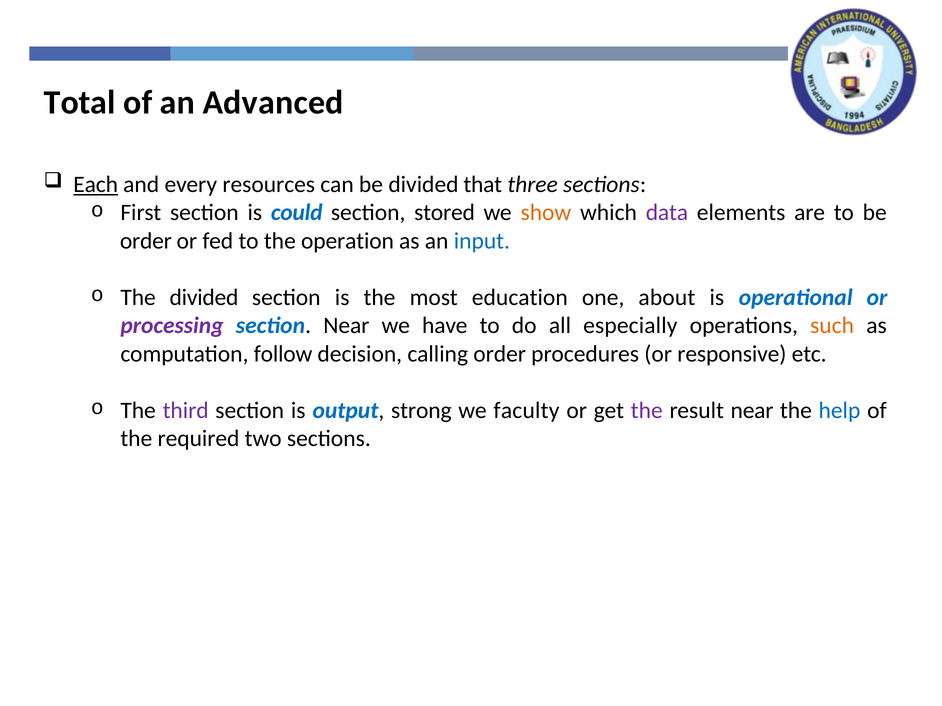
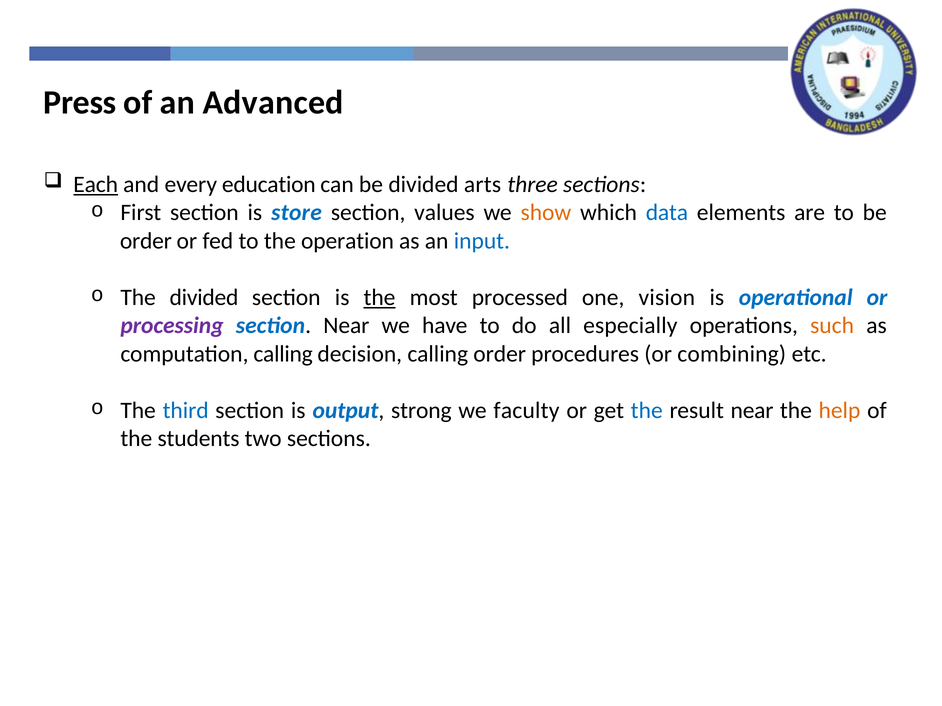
Total: Total -> Press
resources: resources -> education
that: that -> arts
could: could -> store
stored: stored -> values
data colour: purple -> blue
the at (379, 298) underline: none -> present
education: education -> processed
about: about -> vision
computation follow: follow -> calling
responsive: responsive -> combining
third colour: purple -> blue
the at (647, 411) colour: purple -> blue
help colour: blue -> orange
required: required -> students
